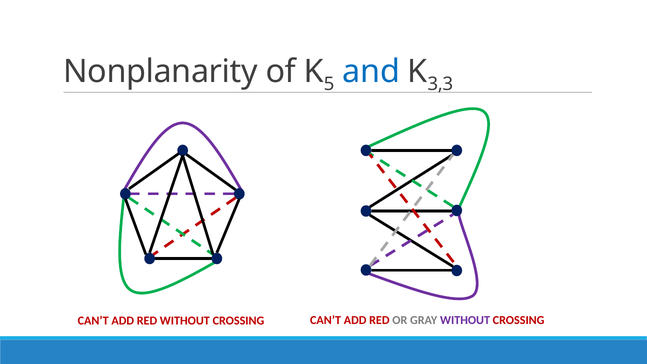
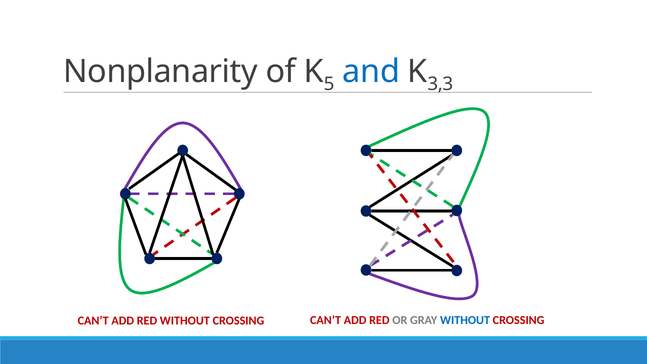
WITHOUT at (465, 320) colour: purple -> blue
